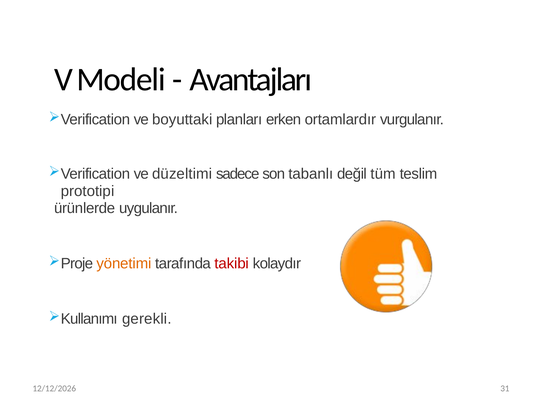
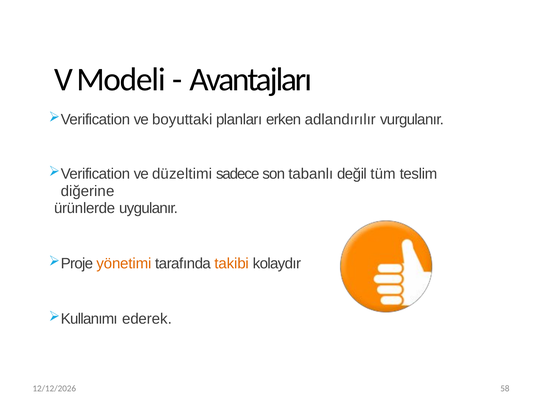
ortamlardır: ortamlardır -> adlandırılır
prototipi: prototipi -> diğerine
takibi colour: red -> orange
gerekli: gerekli -> ederek
31: 31 -> 58
